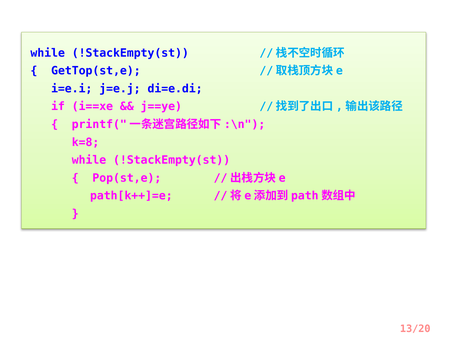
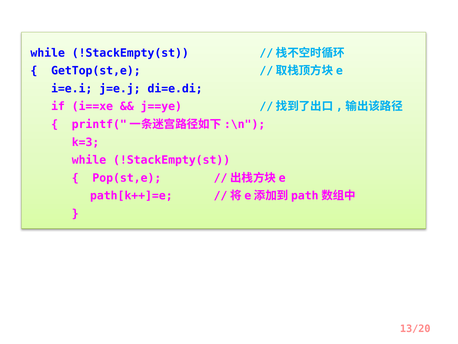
k=8: k=8 -> k=3
